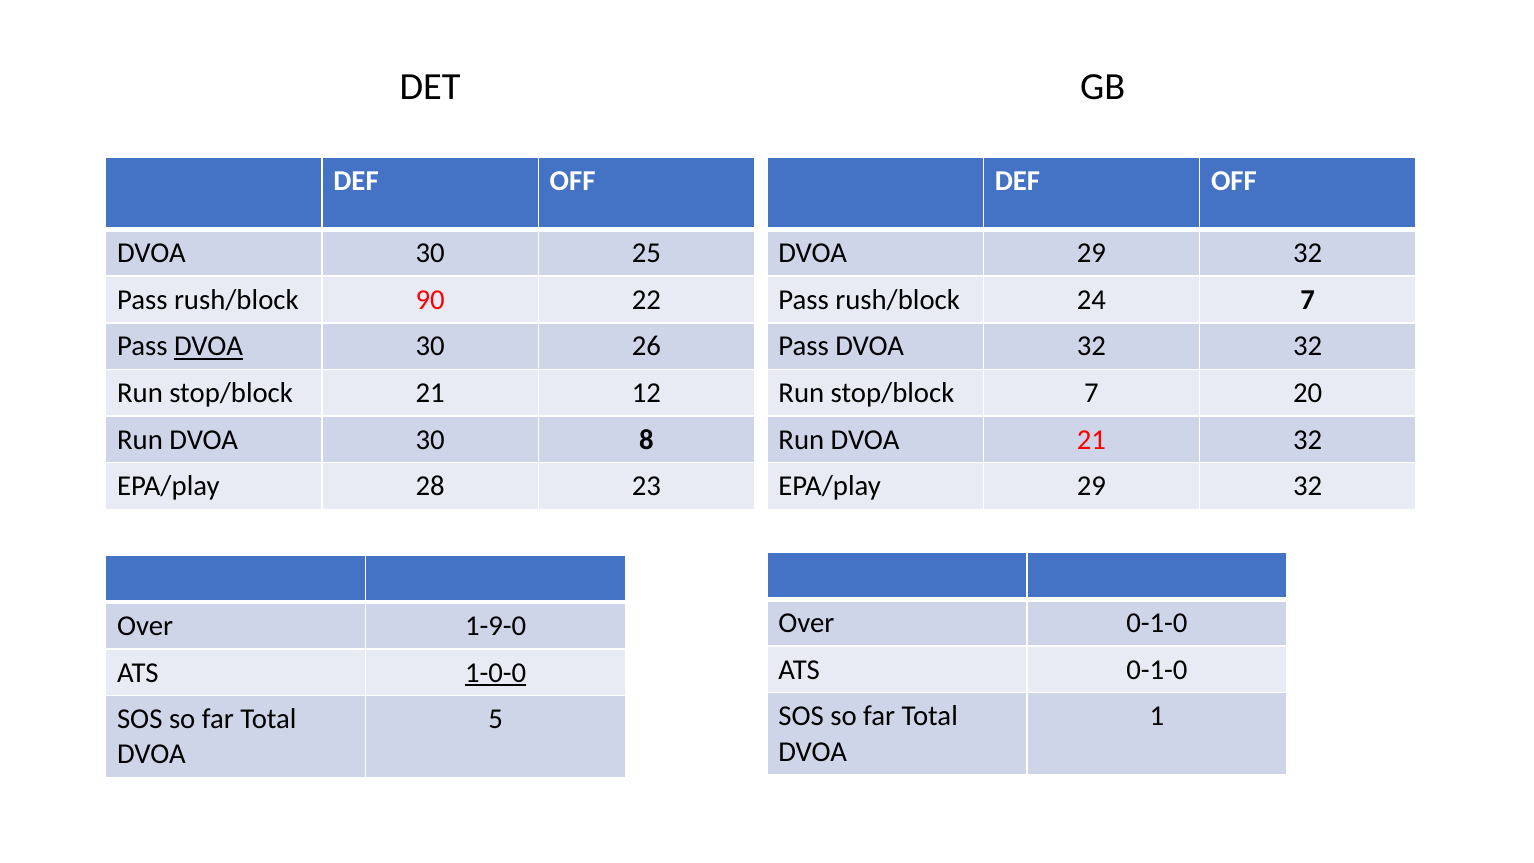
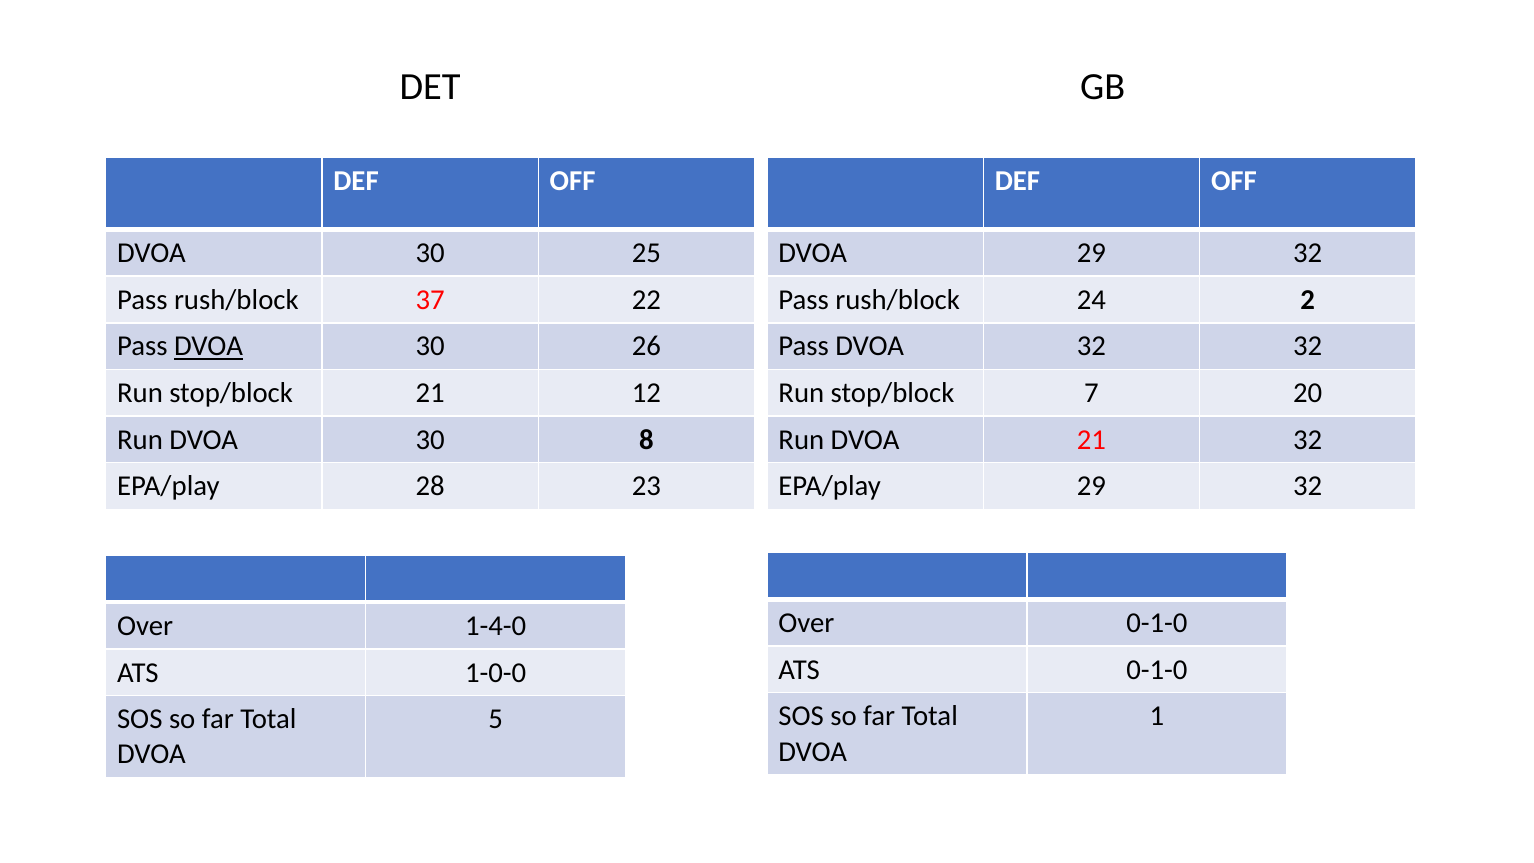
90: 90 -> 37
24 7: 7 -> 2
1-9-0: 1-9-0 -> 1-4-0
1-0-0 underline: present -> none
